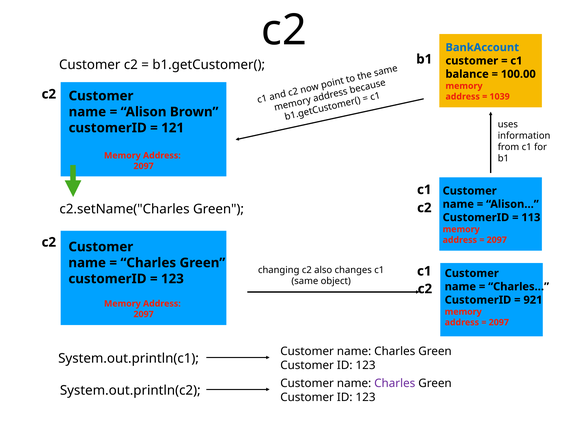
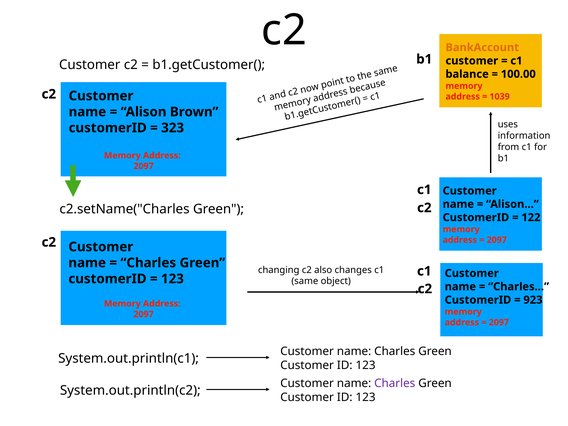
BankAccount colour: blue -> orange
121: 121 -> 323
113: 113 -> 122
921: 921 -> 923
